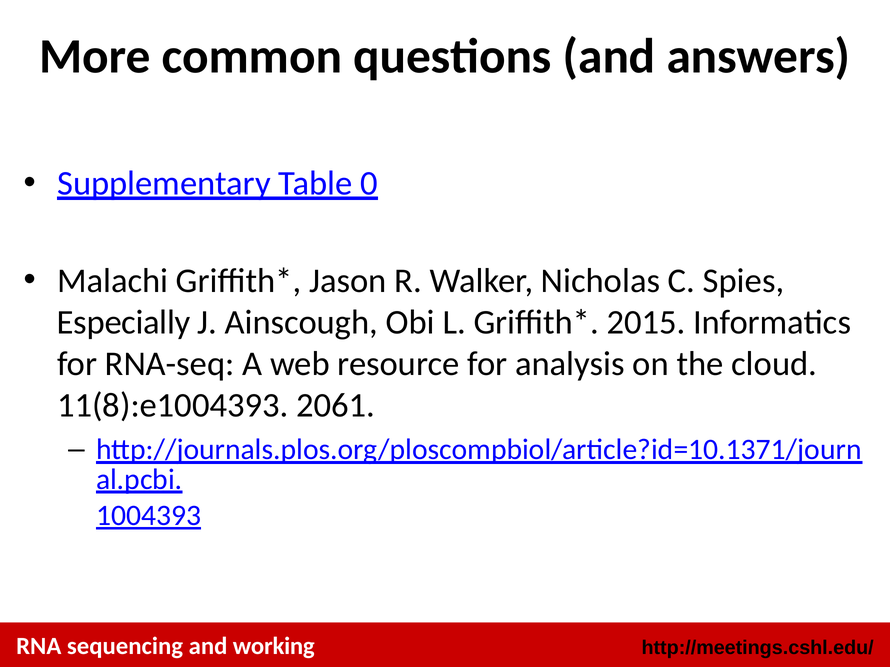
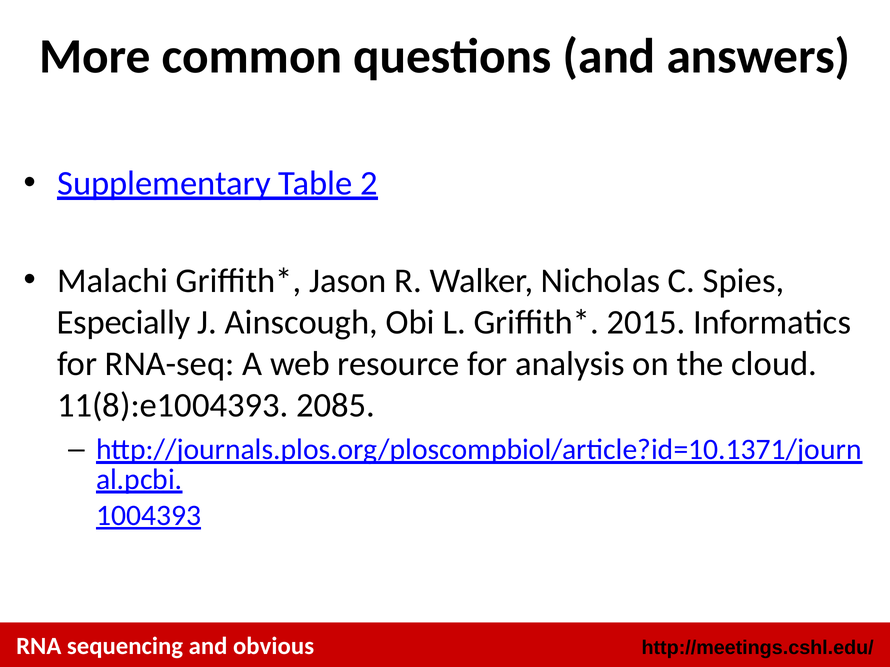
0: 0 -> 2
2061: 2061 -> 2085
working: working -> obvious
